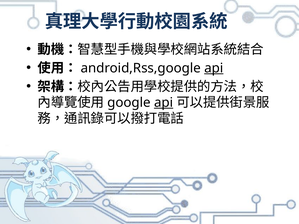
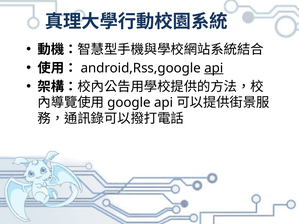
api at (164, 103) underline: present -> none
